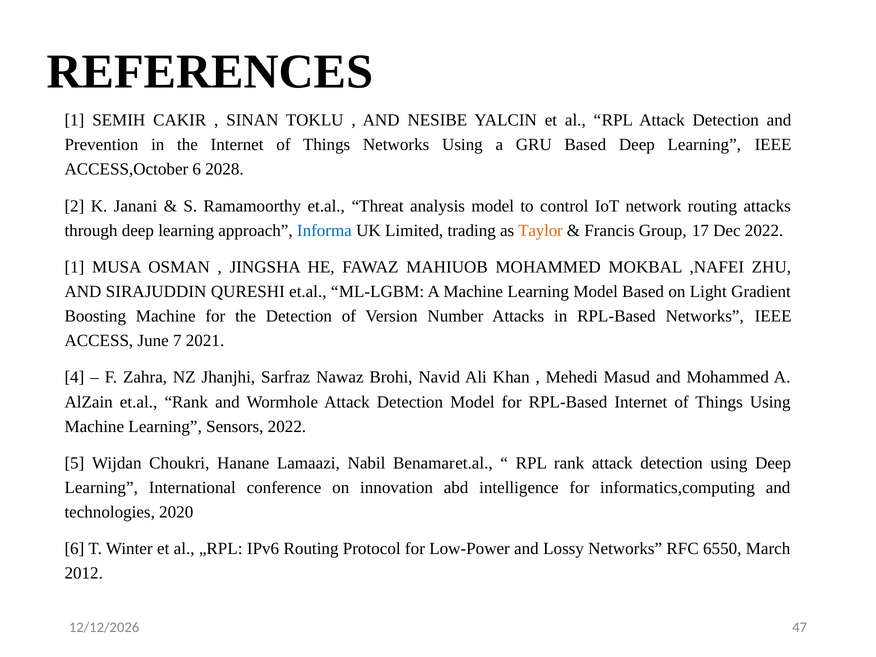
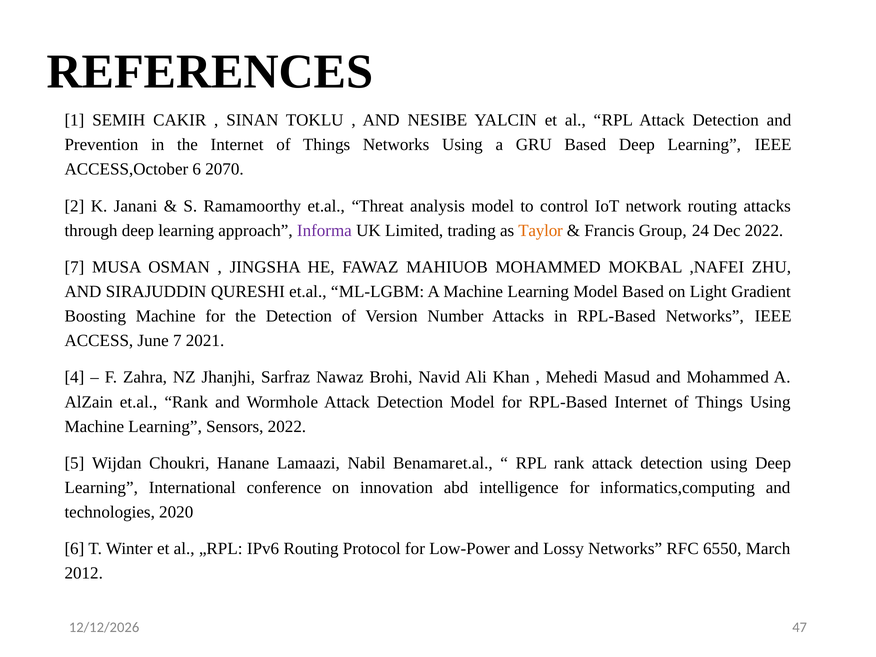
2028: 2028 -> 2070
Informa colour: blue -> purple
17: 17 -> 24
1 at (74, 267): 1 -> 7
